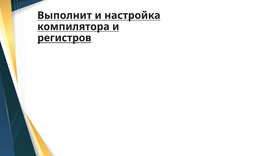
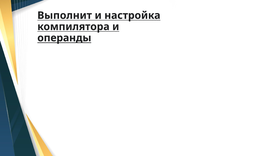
регистров: регистров -> операнды
